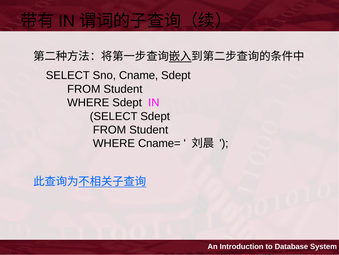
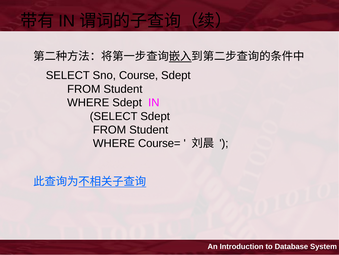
Cname: Cname -> Course
Cname=: Cname= -> Course=
